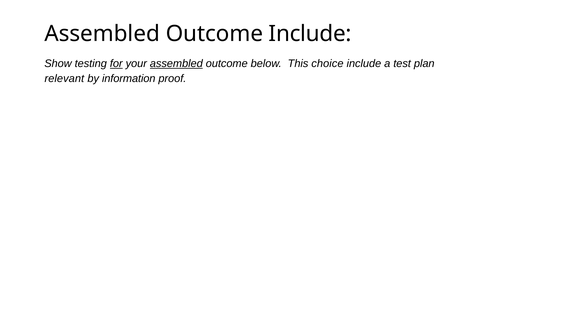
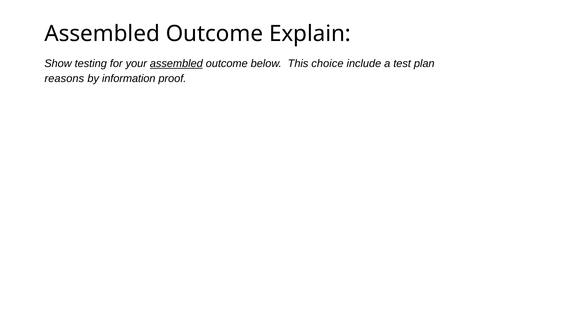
Outcome Include: Include -> Explain
for underline: present -> none
relevant: relevant -> reasons
